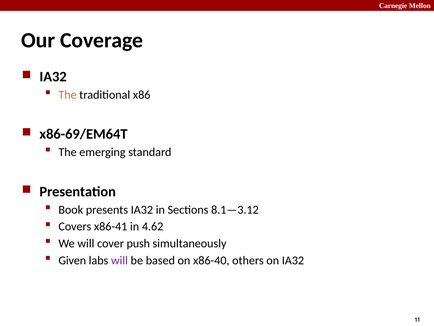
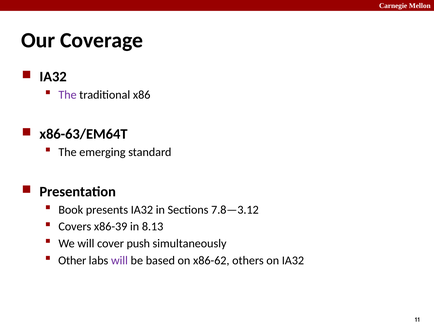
The at (68, 95) colour: orange -> purple
x86-69/EM64T: x86-69/EM64T -> x86-63/EM64T
8.1—3.12: 8.1—3.12 -> 7.8—3.12
x86-41: x86-41 -> x86-39
4.62: 4.62 -> 8.13
Given: Given -> Other
x86-40: x86-40 -> x86-62
